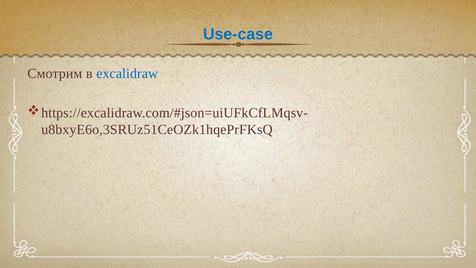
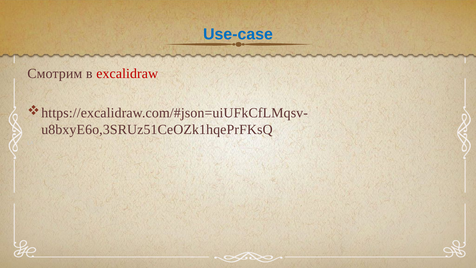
excalidraw colour: blue -> red
